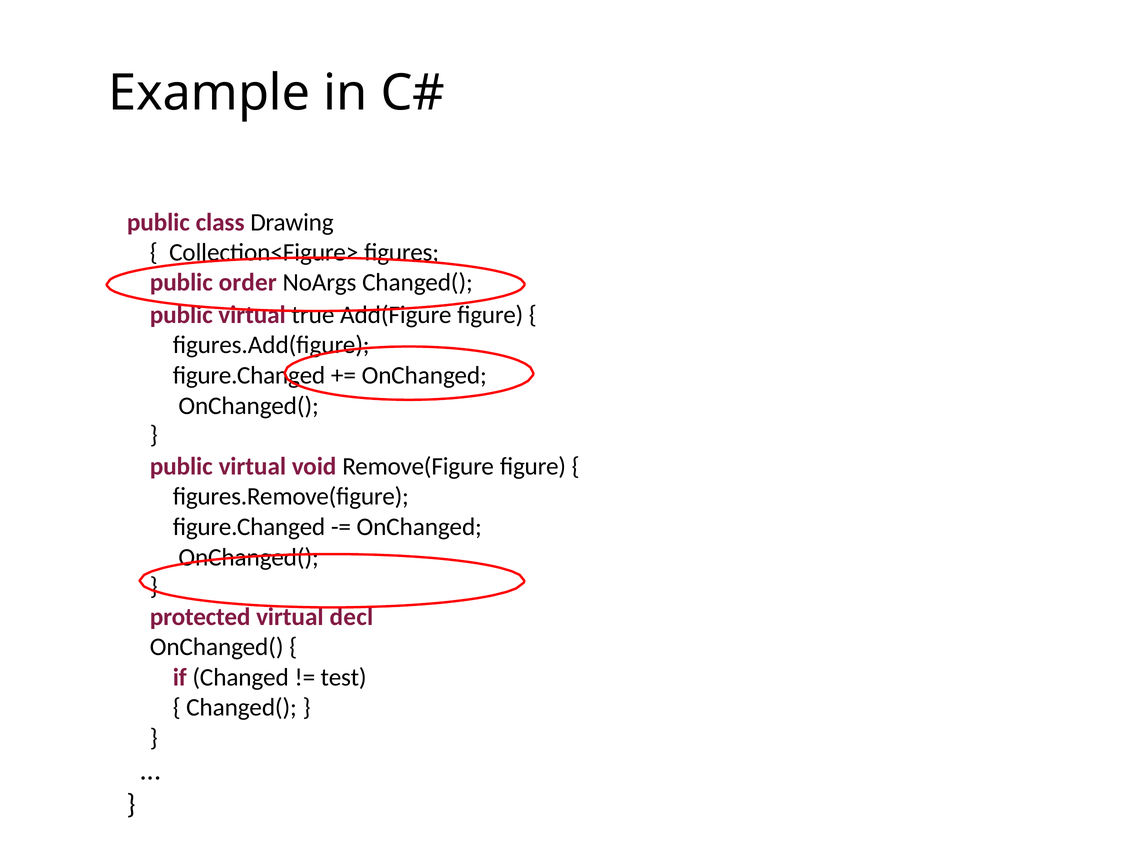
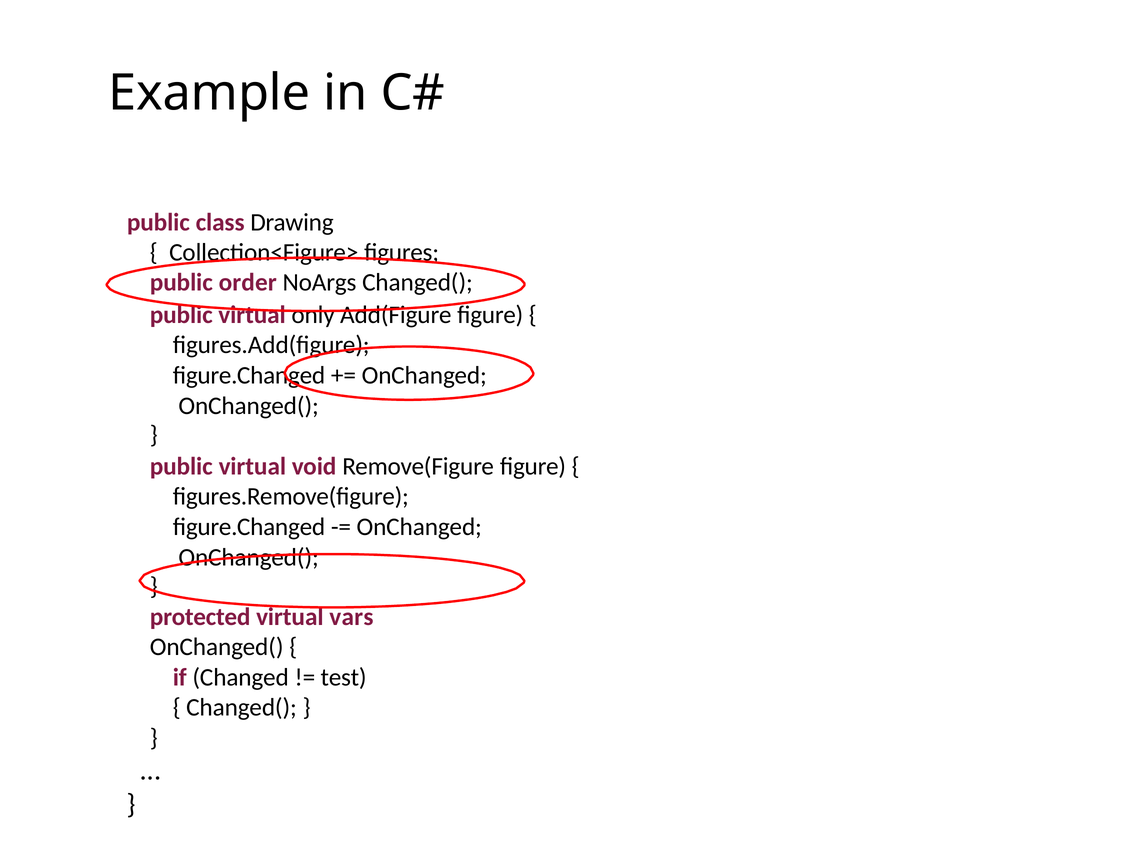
true: true -> only
decl: decl -> vars
